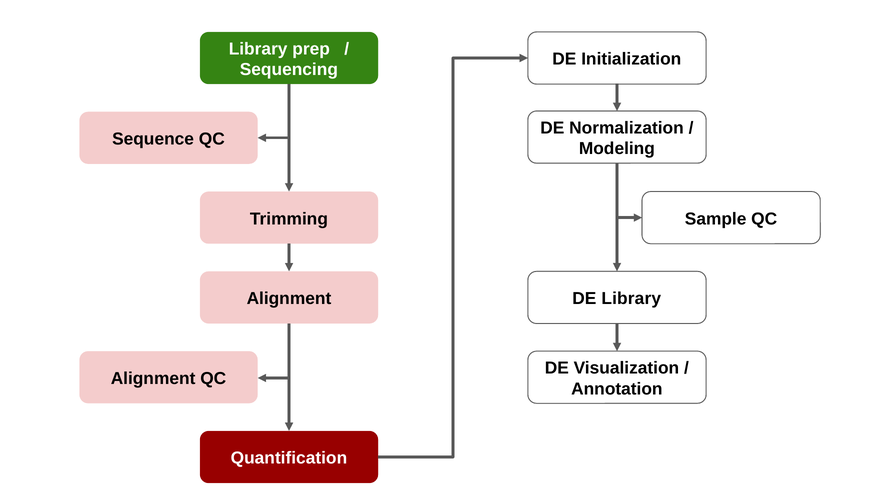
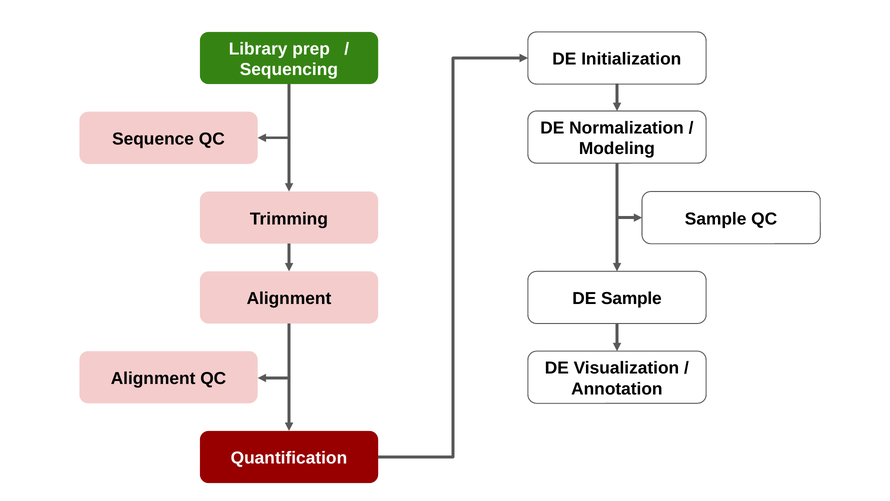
DE Library: Library -> Sample
